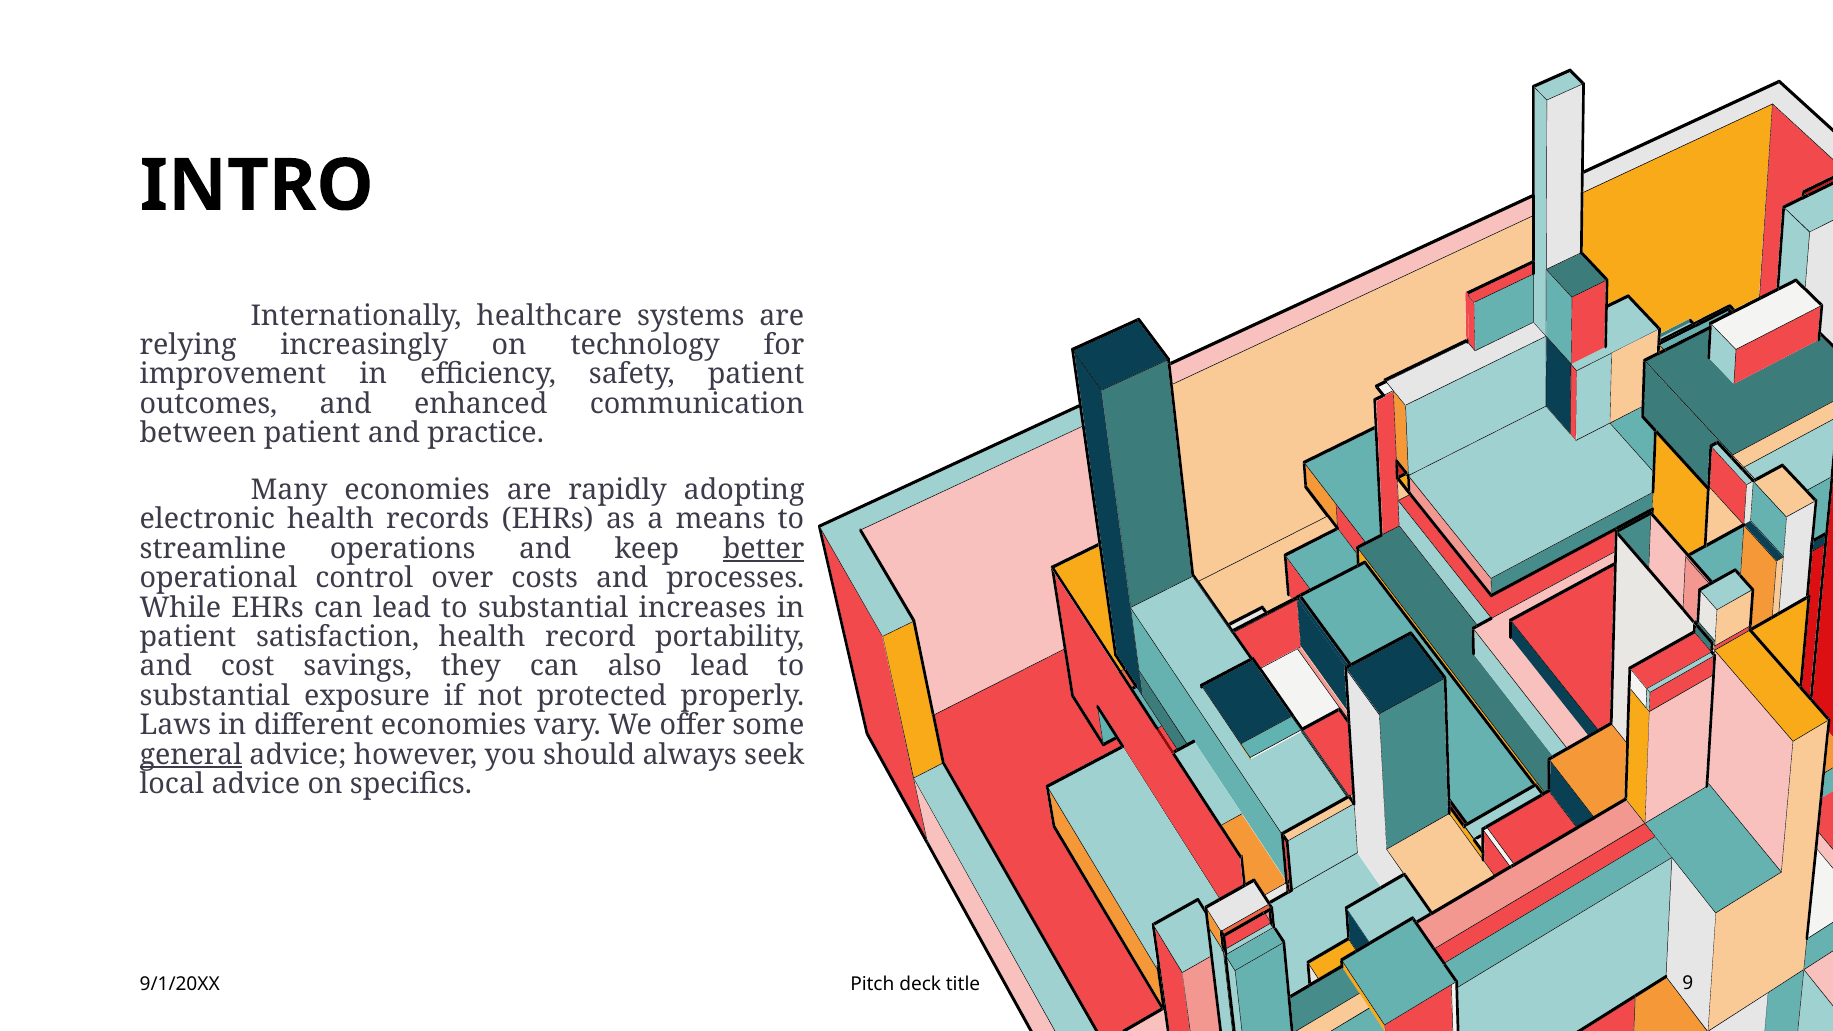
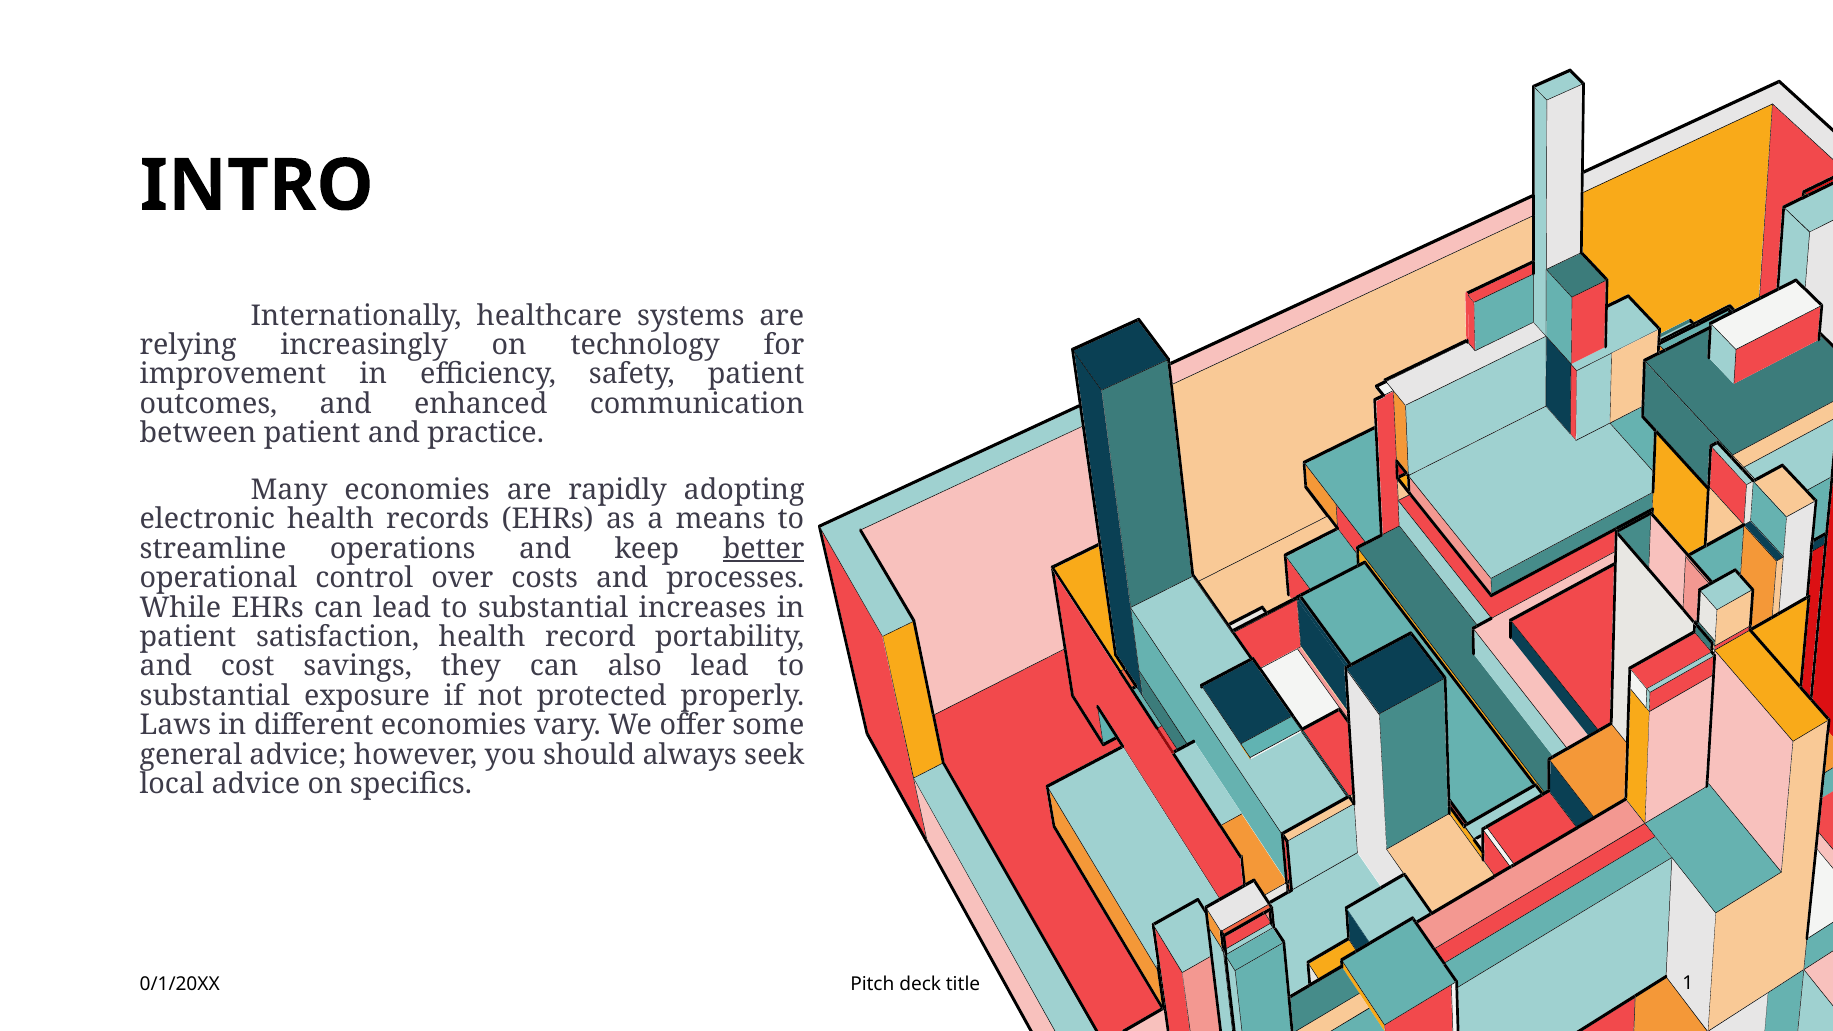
general underline: present -> none
9/1/20XX: 9/1/20XX -> 0/1/20XX
9: 9 -> 1
